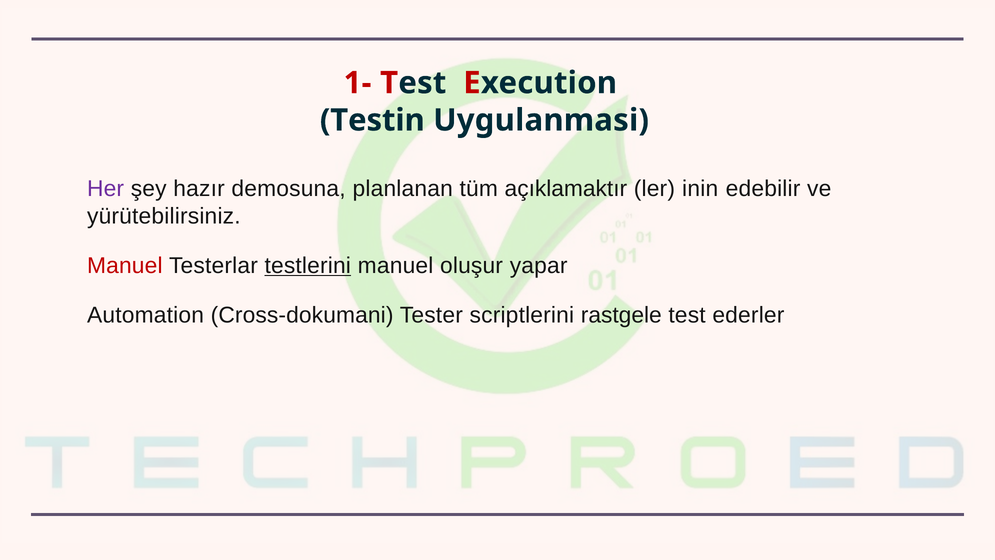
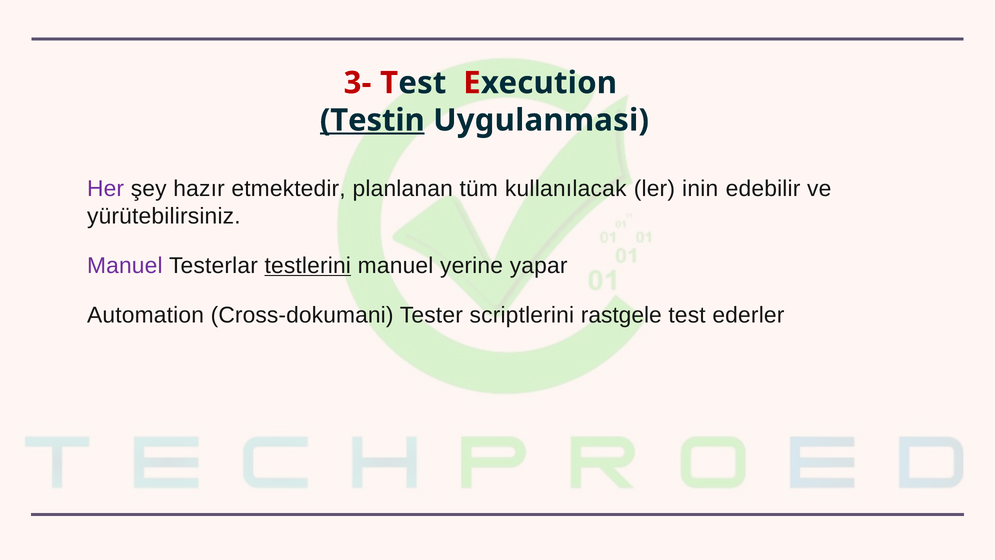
1-: 1- -> 3-
Testin underline: none -> present
demosuna: demosuna -> etmektedir
açıklamaktır: açıklamaktır -> kullanılacak
Manuel at (125, 266) colour: red -> purple
oluşur: oluşur -> yerine
